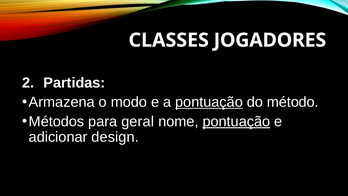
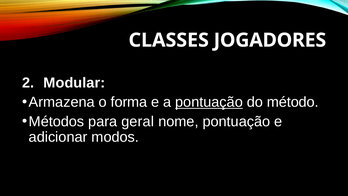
Partidas: Partidas -> Modular
modo: modo -> forma
pontuação at (236, 121) underline: present -> none
design: design -> modos
